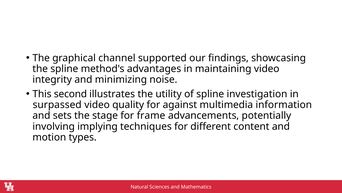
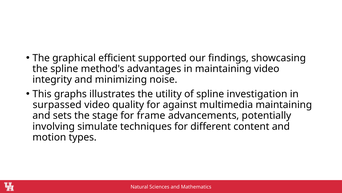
channel: channel -> efficient
second: second -> graphs
multimedia information: information -> maintaining
implying: implying -> simulate
